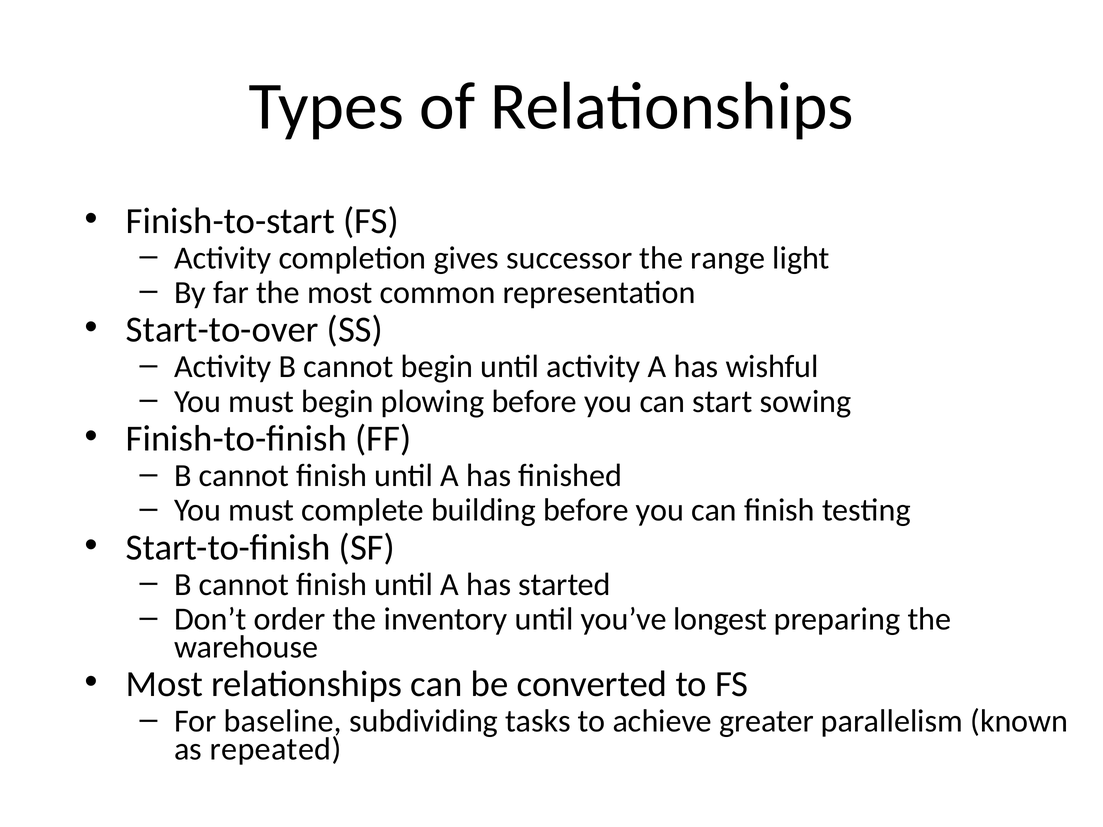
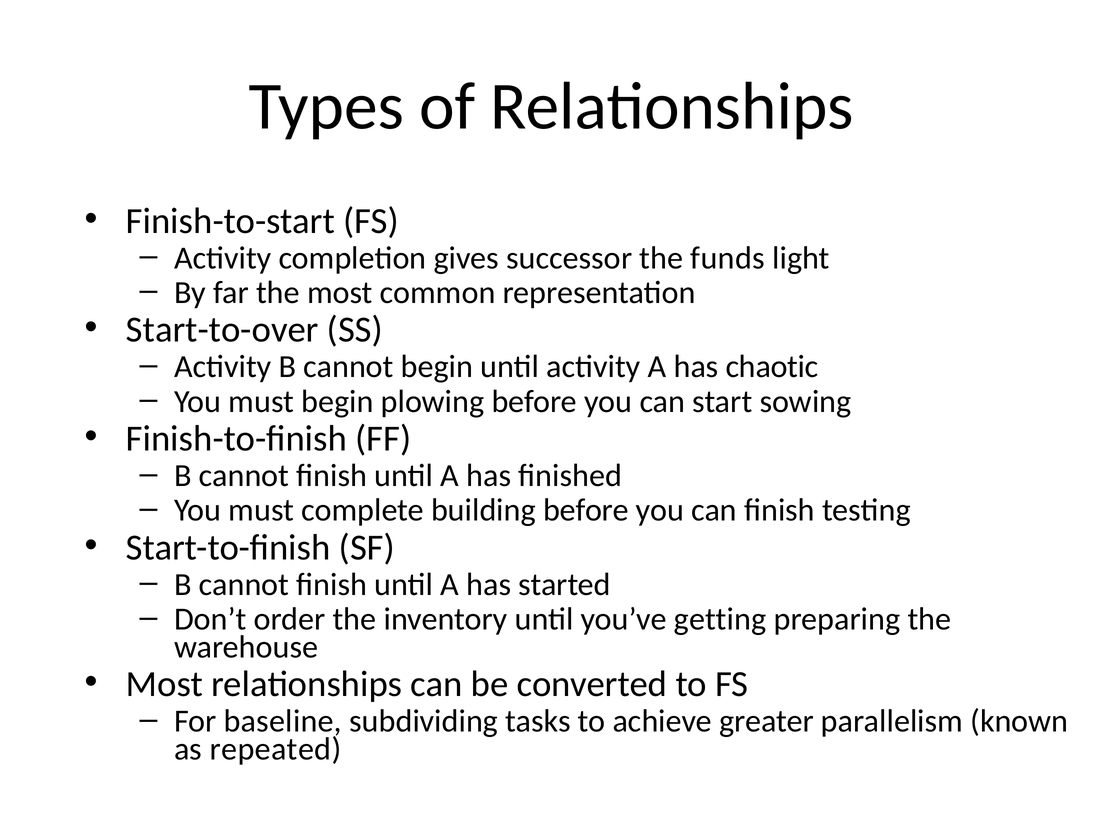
range: range -> funds
wishful: wishful -> chaotic
longest: longest -> getting
